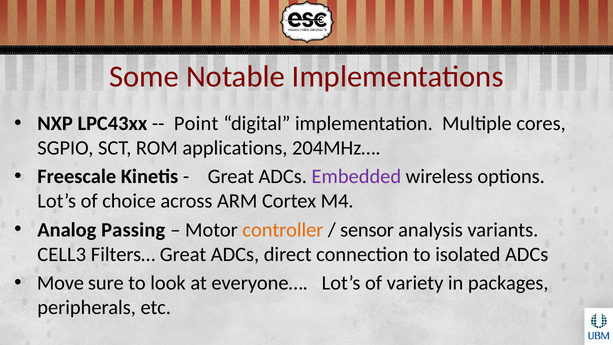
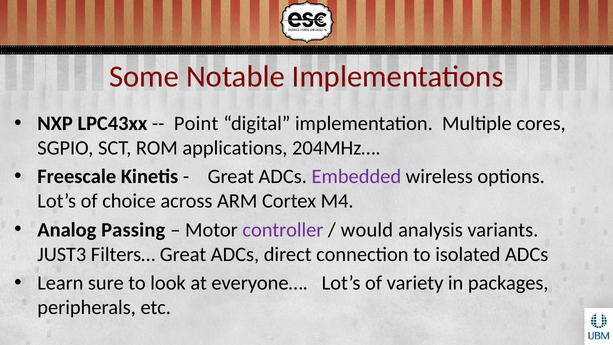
controller colour: orange -> purple
sensor: sensor -> would
CELL3: CELL3 -> JUST3
Move: Move -> Learn
